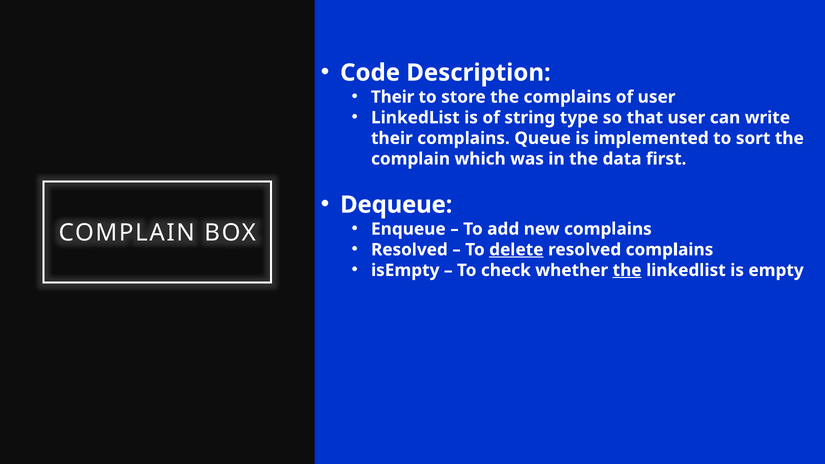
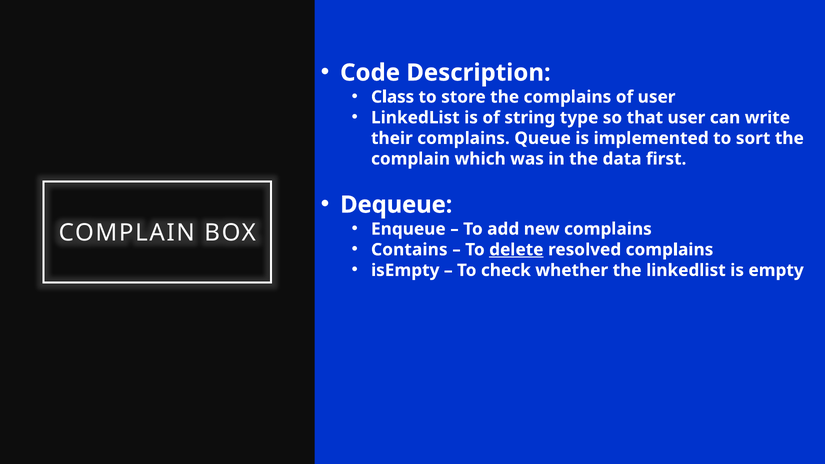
Their at (393, 97): Their -> Class
Resolved at (409, 250): Resolved -> Contains
the at (627, 270) underline: present -> none
